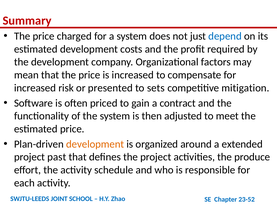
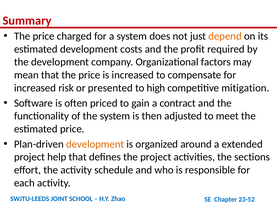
depend colour: blue -> orange
sets: sets -> high
past: past -> help
produce: produce -> sections
